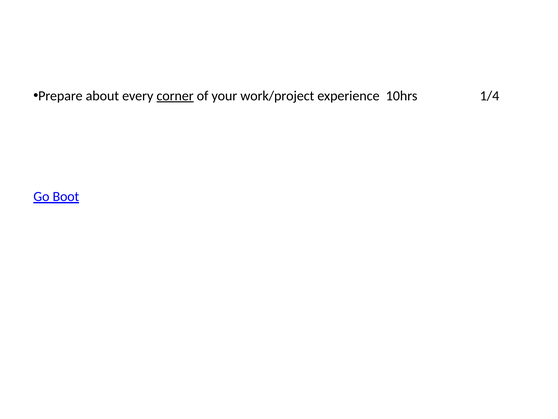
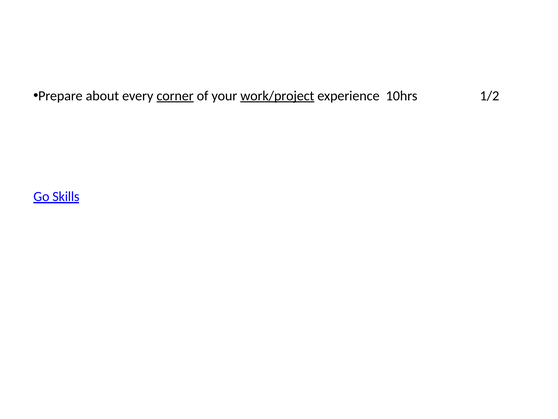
work/project underline: none -> present
1/4: 1/4 -> 1/2
Boot: Boot -> Skills
